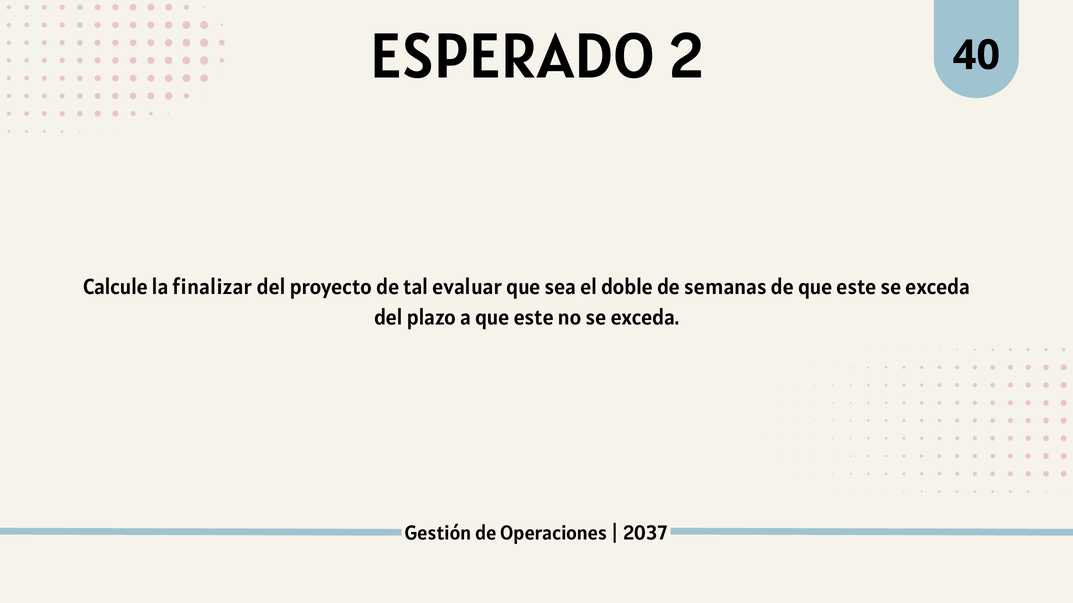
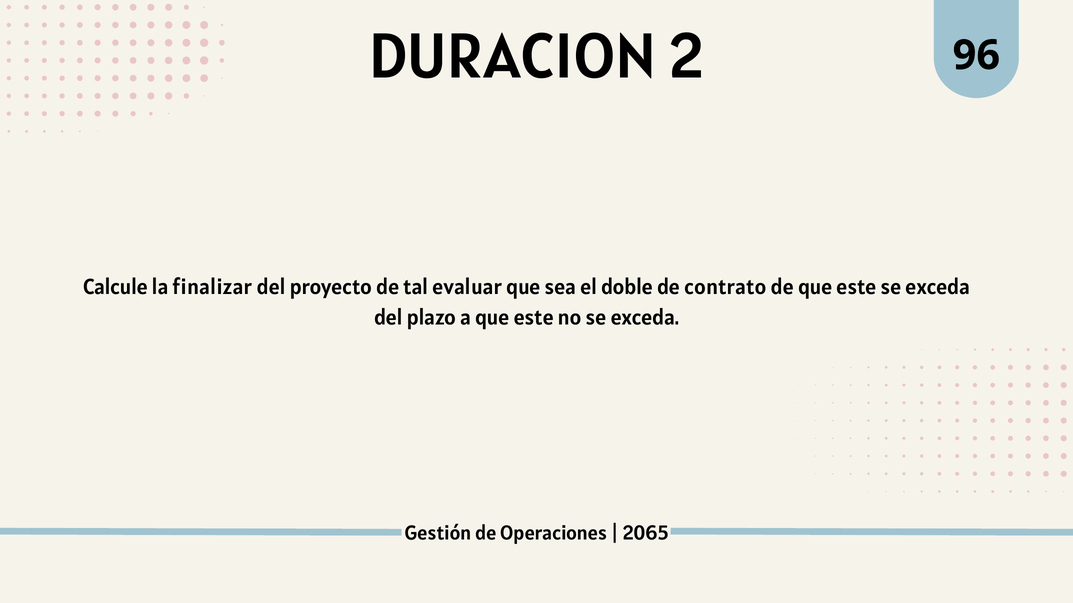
ESPERADO: ESPERADO -> DURACION
40: 40 -> 96
semanas: semanas -> contrato
2037: 2037 -> 2065
